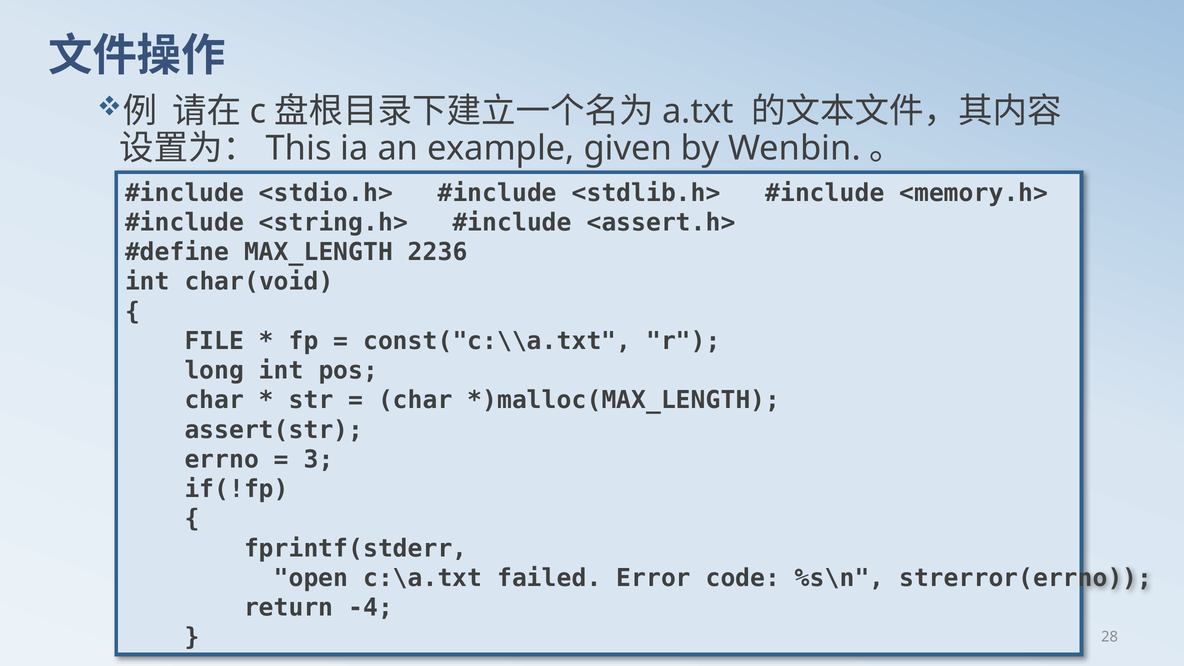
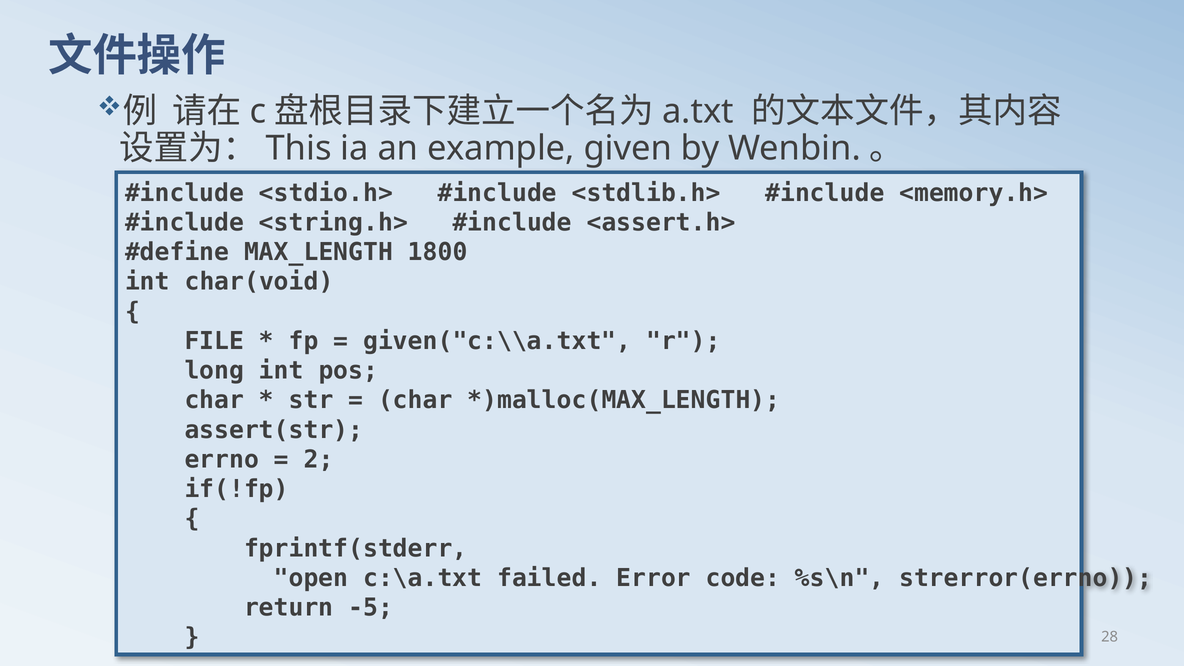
2236: 2236 -> 1800
const("c:\\a.txt: const("c:\\a.txt -> given("c:\\a.txt
3: 3 -> 2
-4: -4 -> -5
